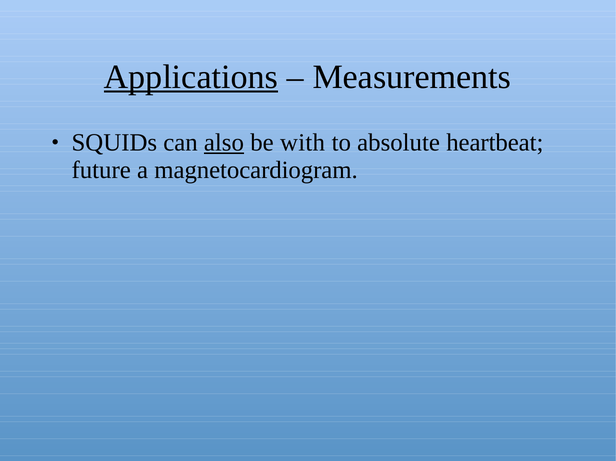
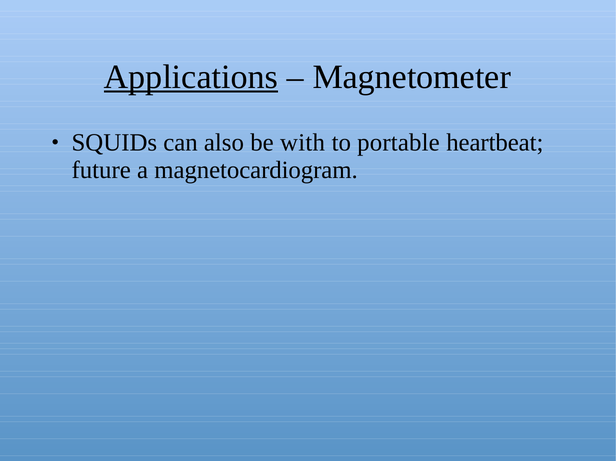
Measurements: Measurements -> Magnetometer
also underline: present -> none
absolute: absolute -> portable
